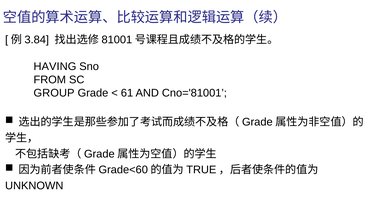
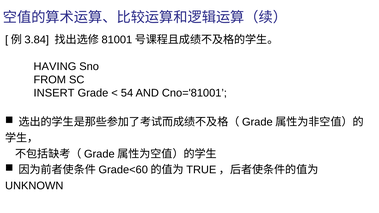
GROUP: GROUP -> INSERT
61: 61 -> 54
